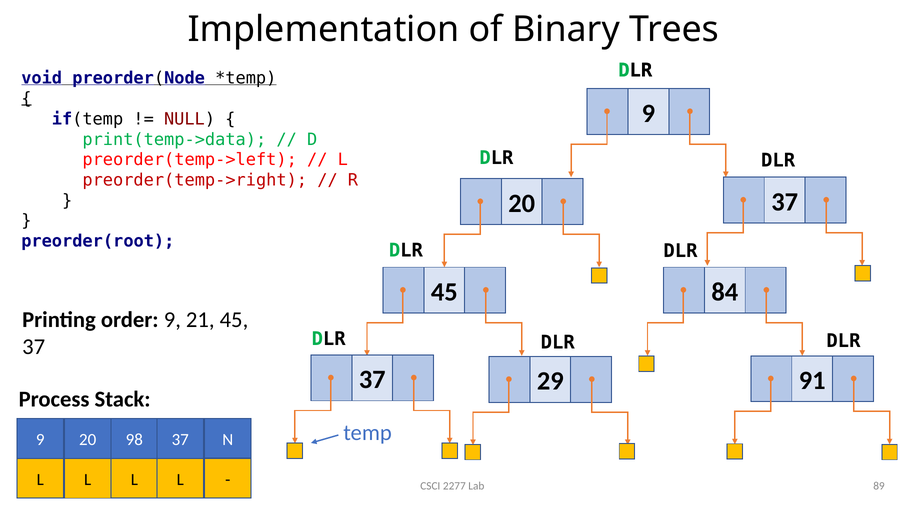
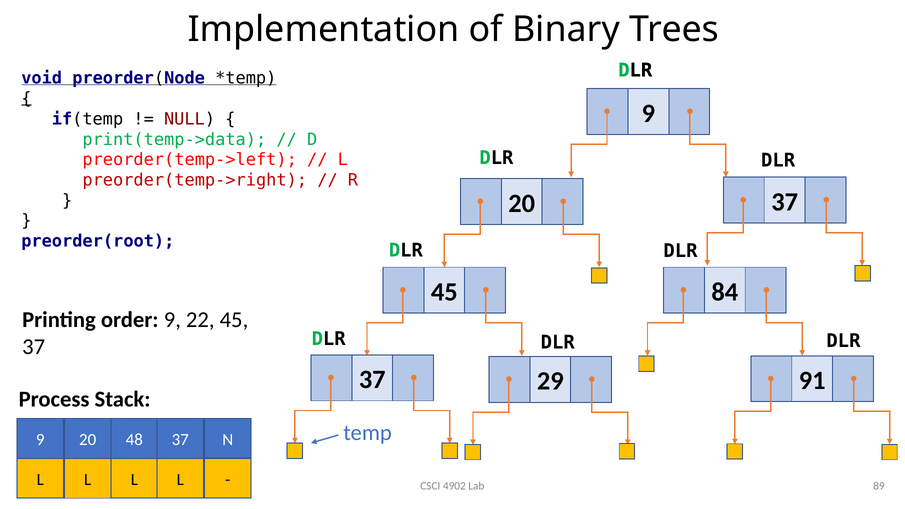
21: 21 -> 22
98: 98 -> 48
2277: 2277 -> 4902
